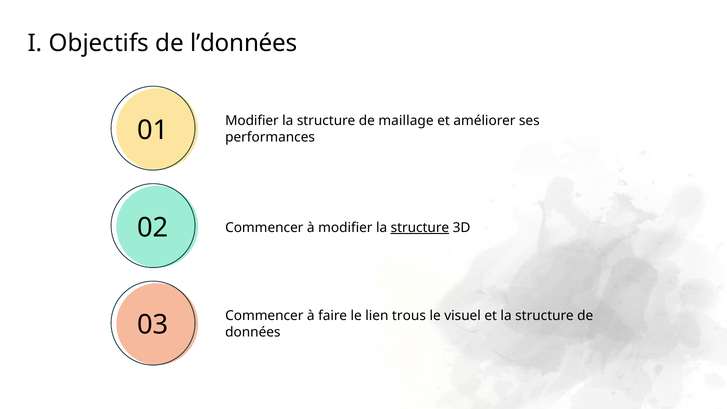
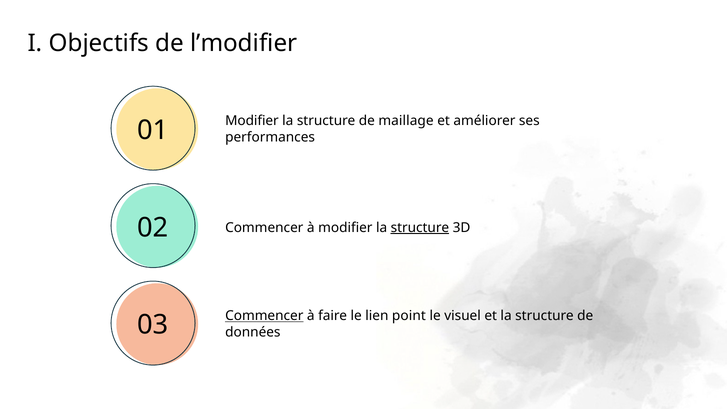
l’données: l’données -> l’modifier
Commencer at (264, 316) underline: none -> present
trous: trous -> point
